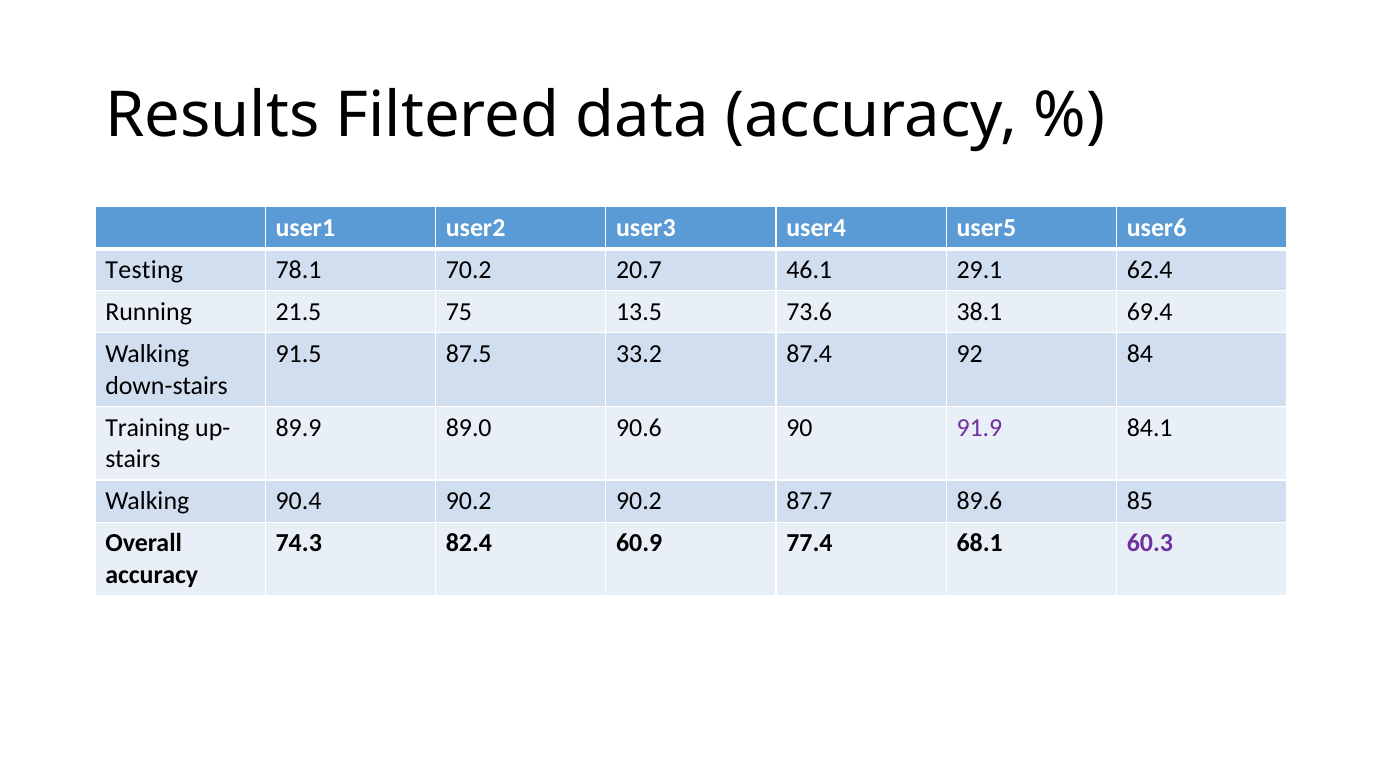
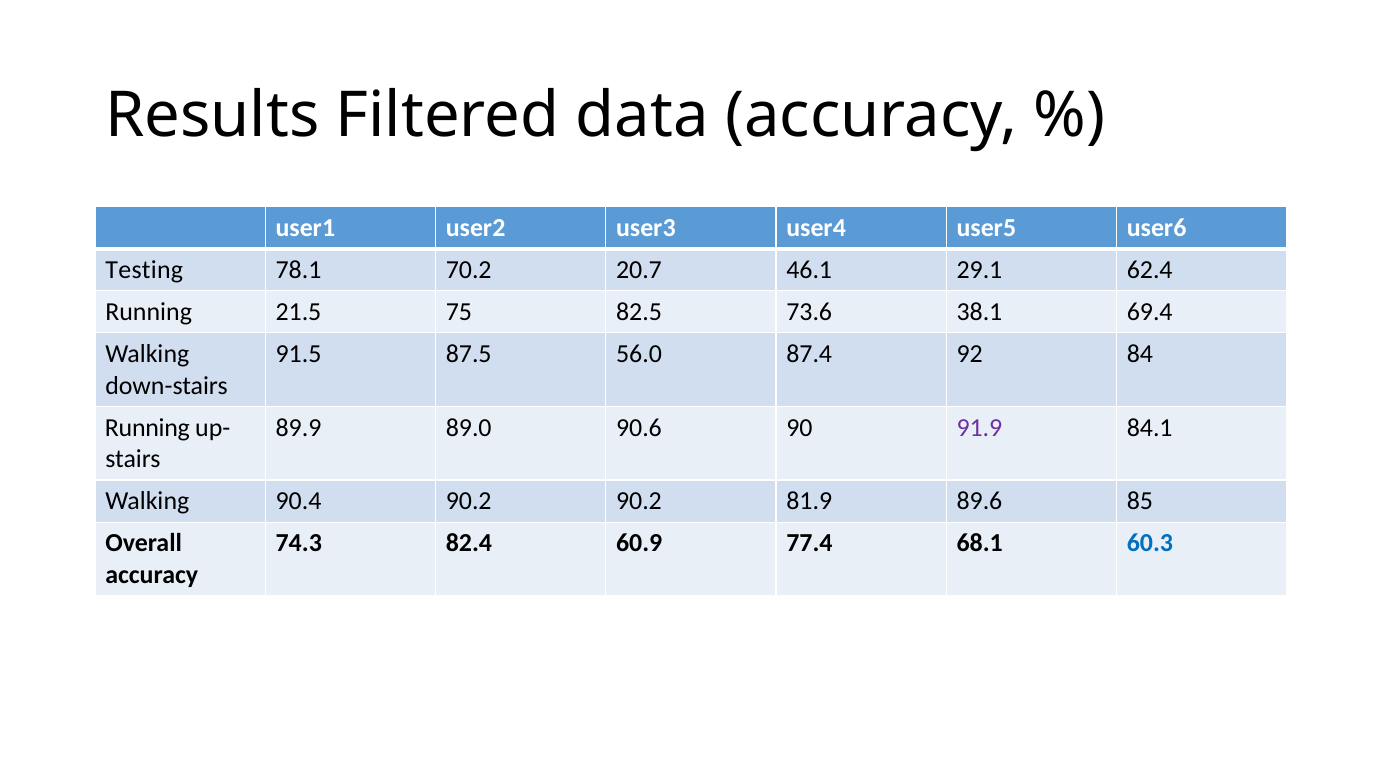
13.5: 13.5 -> 82.5
33.2: 33.2 -> 56.0
Training at (147, 428): Training -> Running
87.7: 87.7 -> 81.9
60.3 colour: purple -> blue
